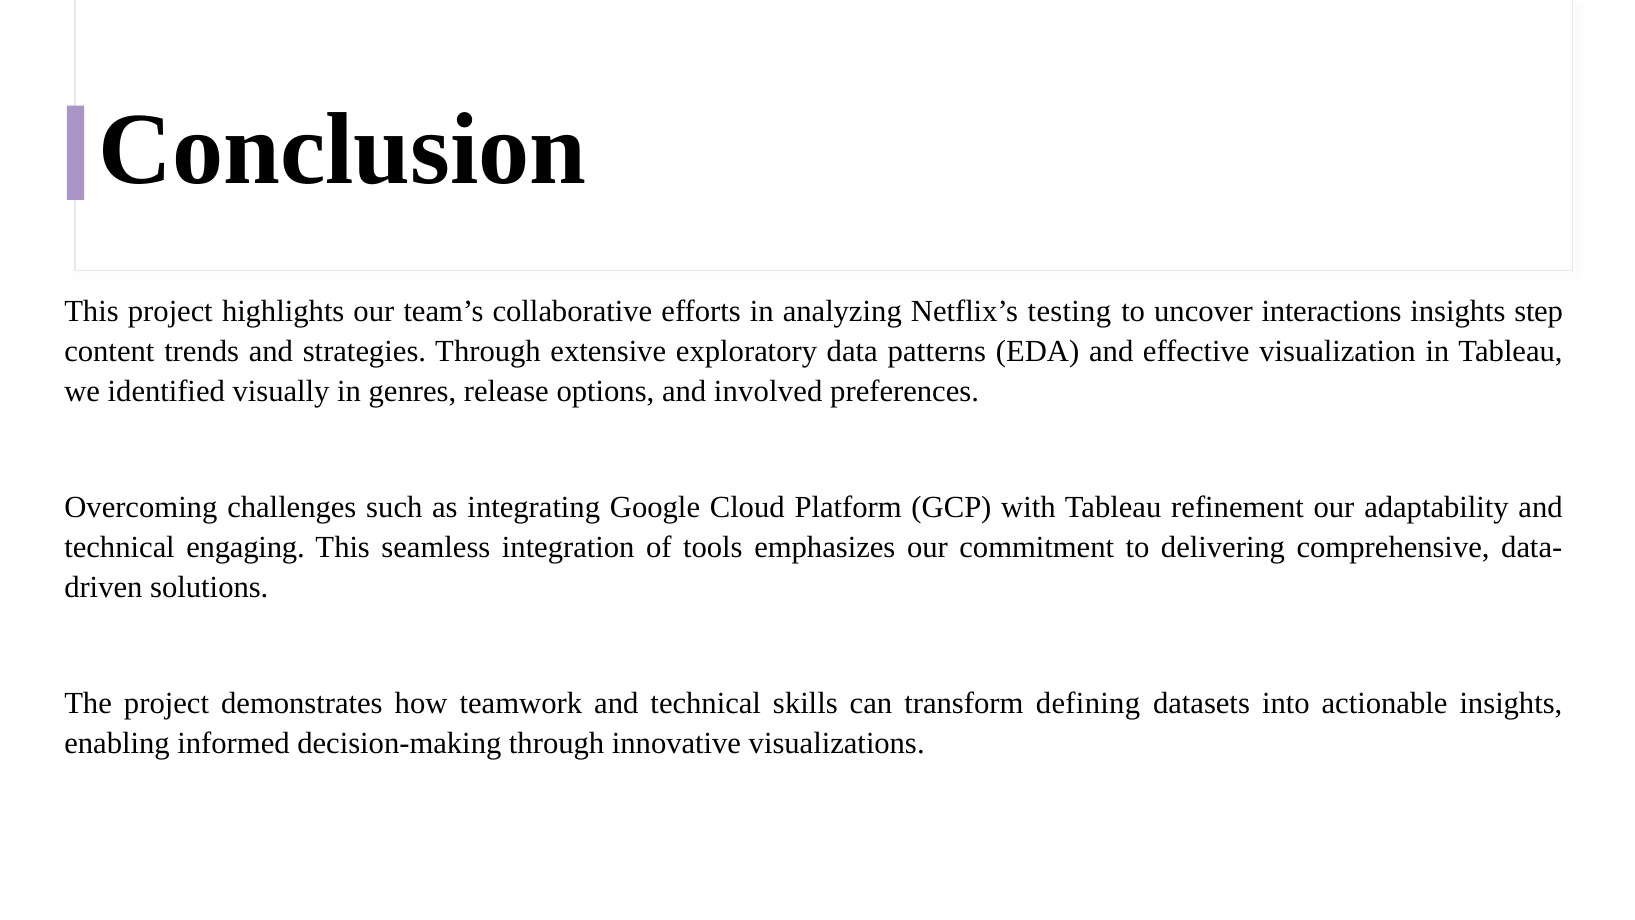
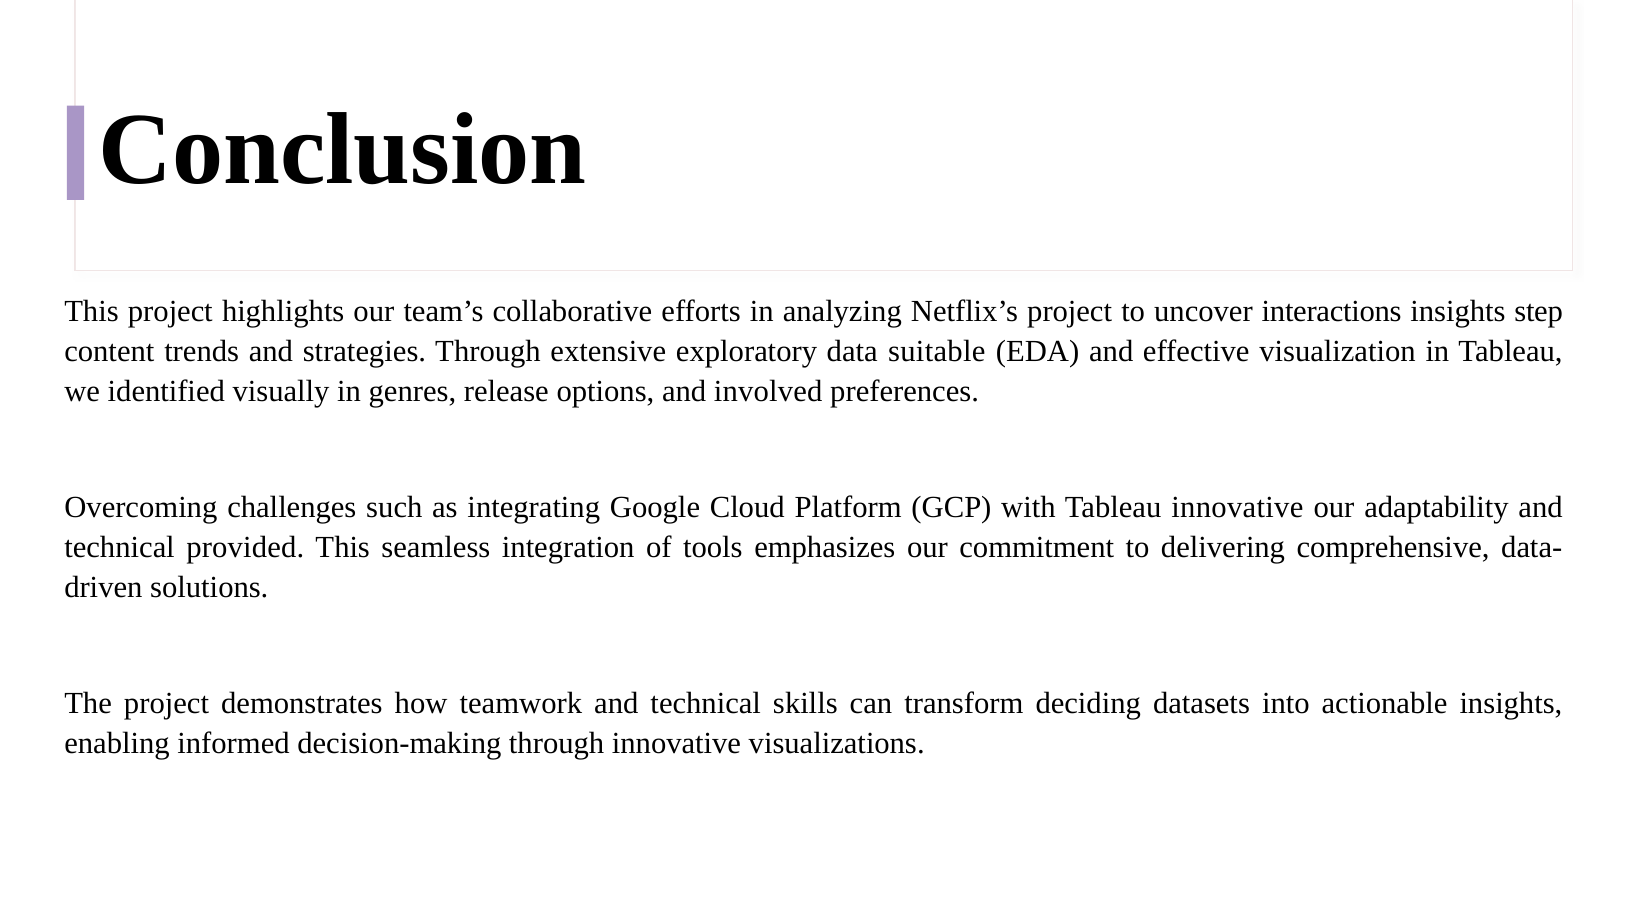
Netflix’s testing: testing -> project
patterns: patterns -> suitable
Tableau refinement: refinement -> innovative
engaging: engaging -> provided
defining: defining -> deciding
